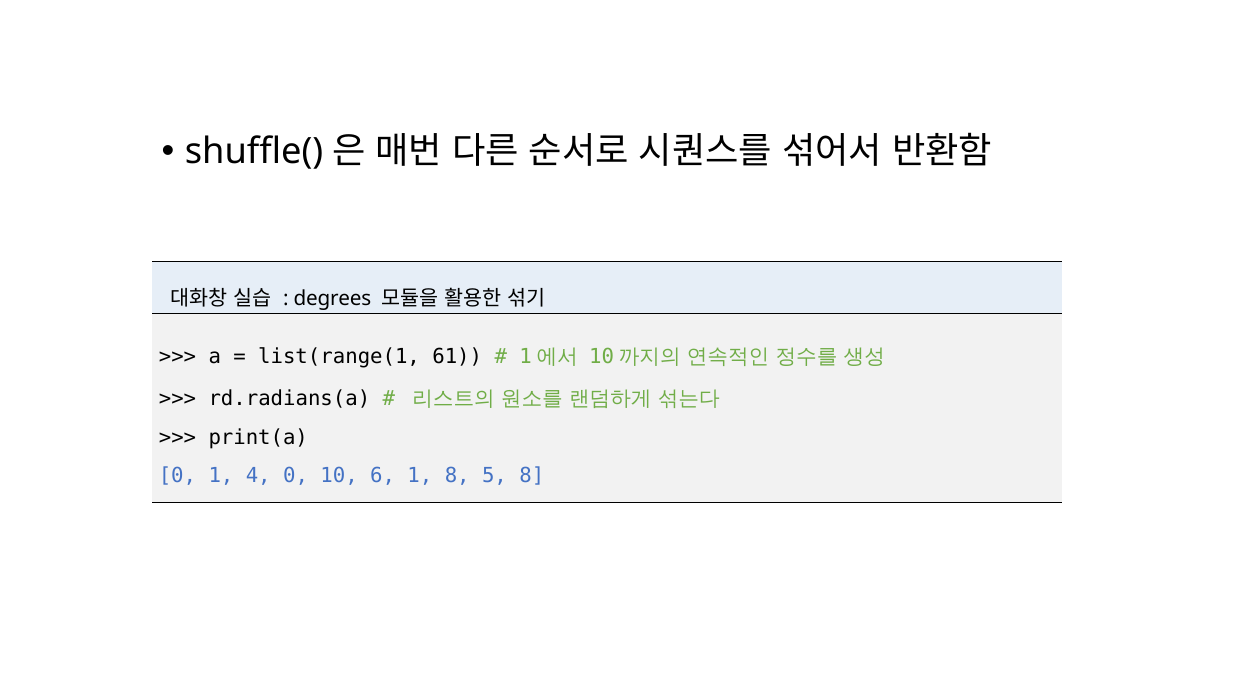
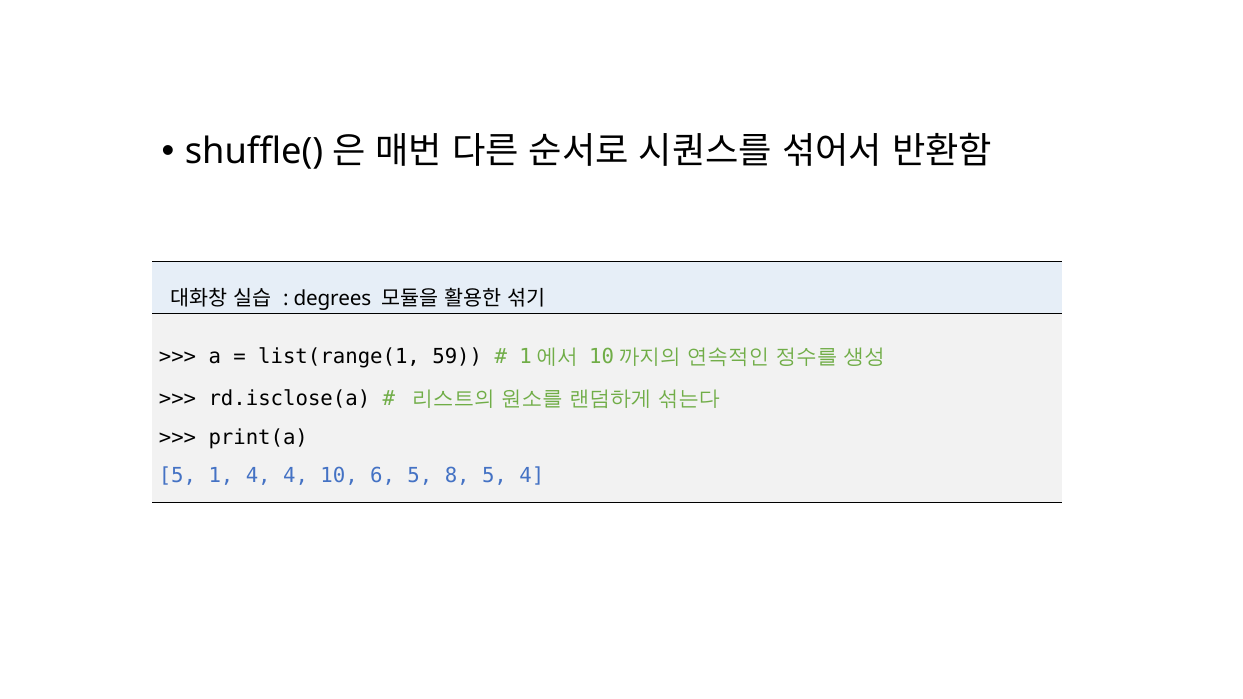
61: 61 -> 59
rd.radians(a: rd.radians(a -> rd.isclose(a
0 at (177, 476): 0 -> 5
4 0: 0 -> 4
6 1: 1 -> 5
5 8: 8 -> 4
